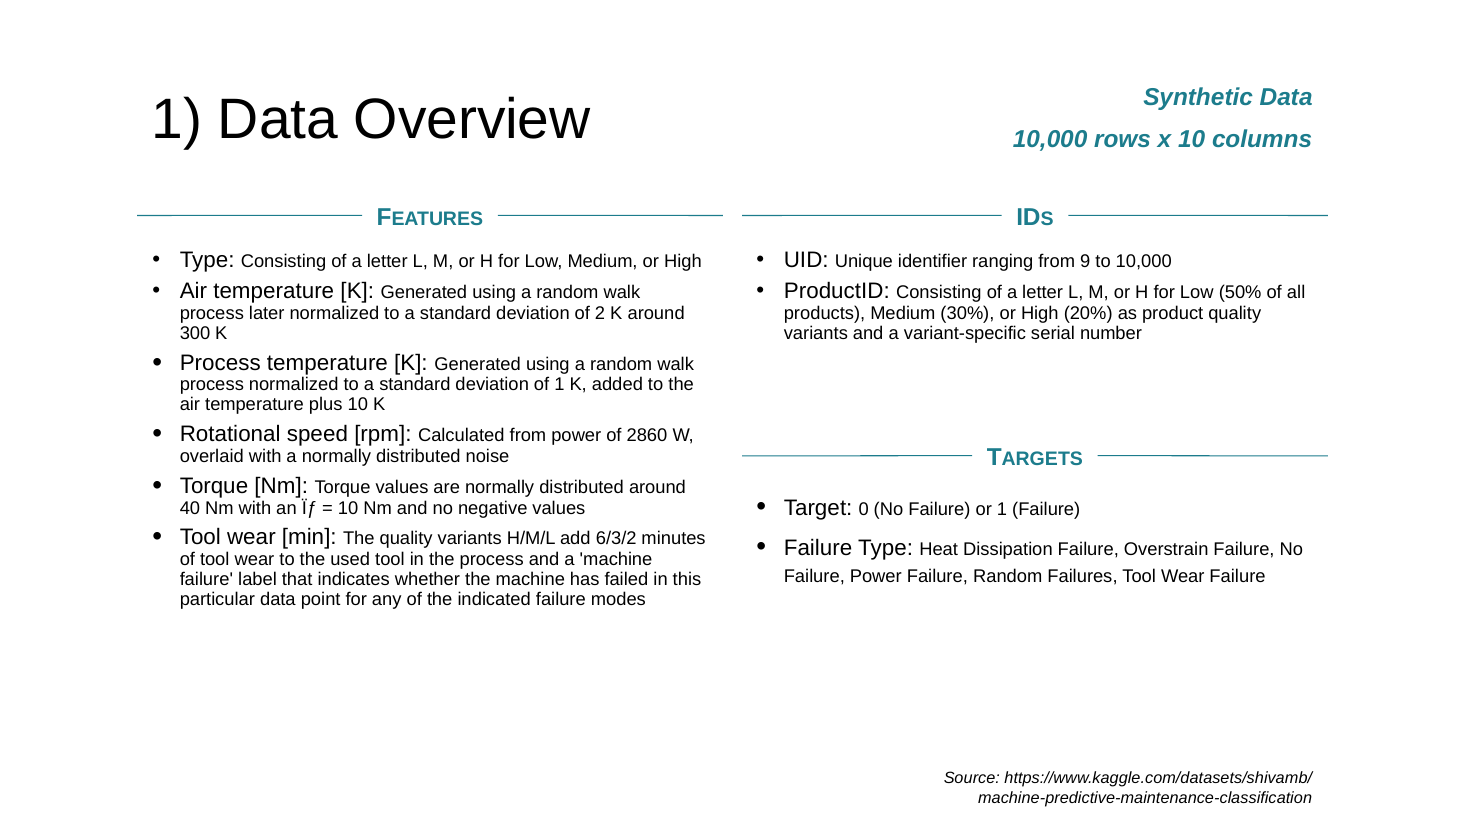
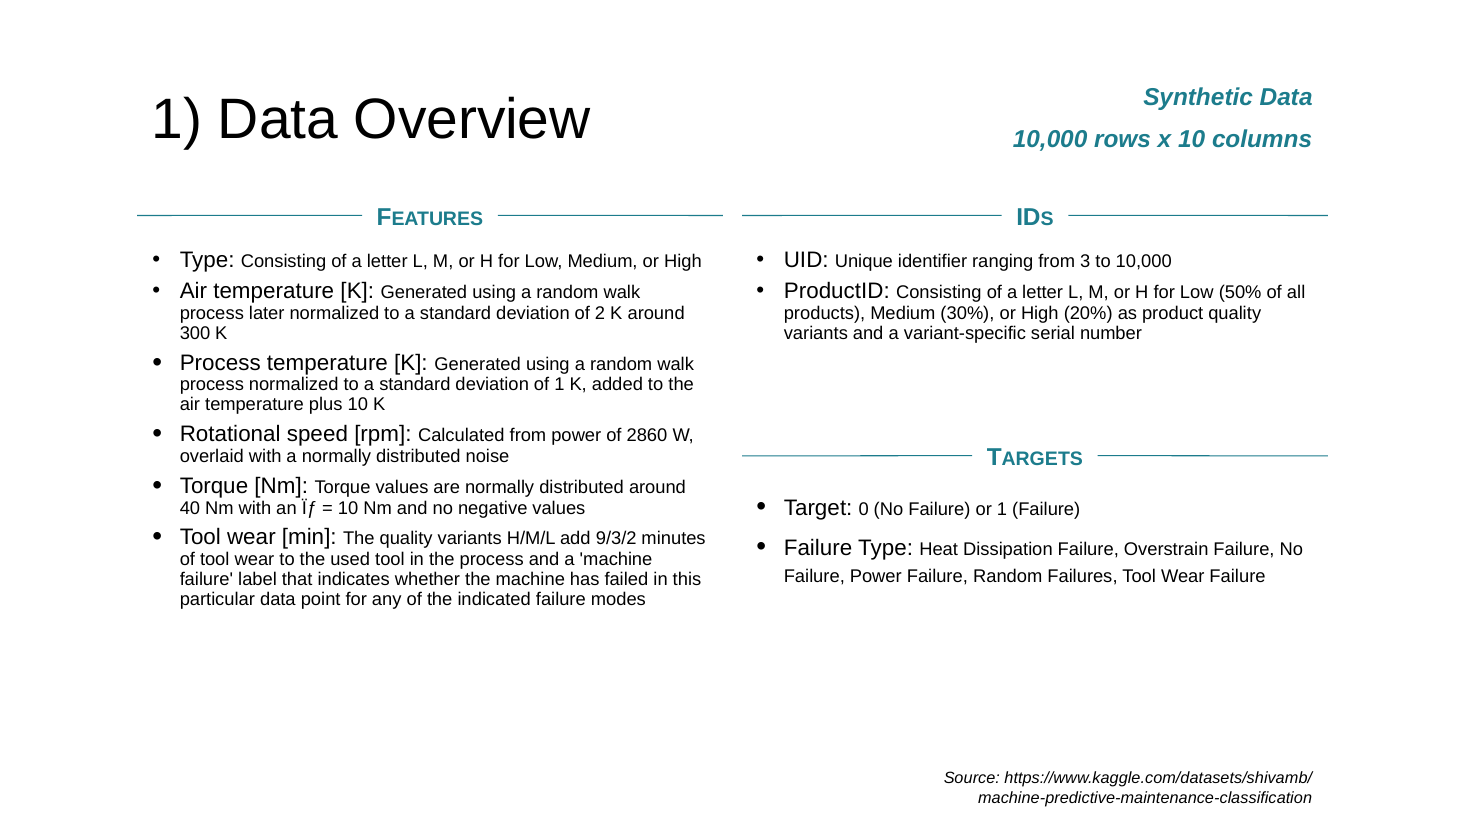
9: 9 -> 3
6/3/2: 6/3/2 -> 9/3/2
